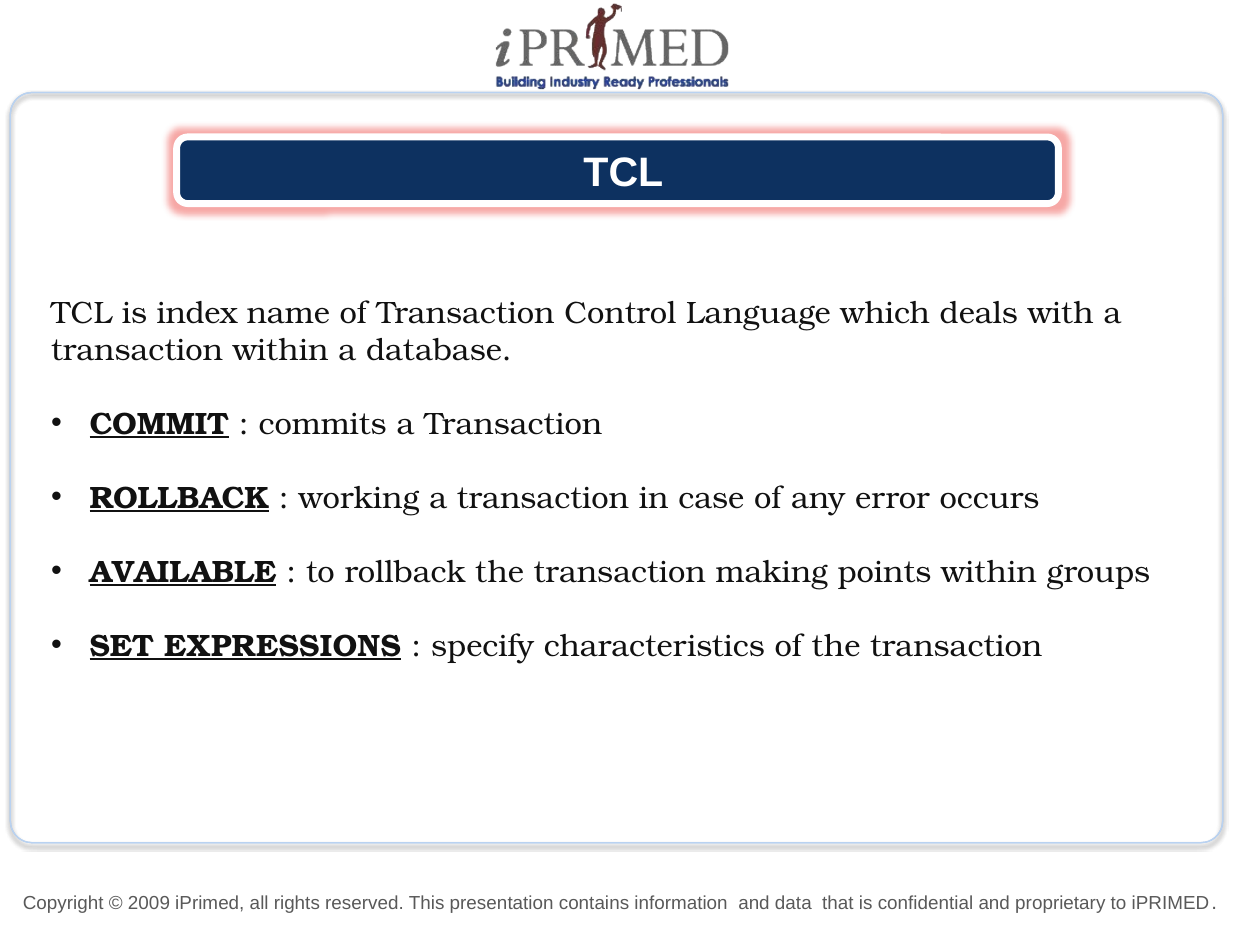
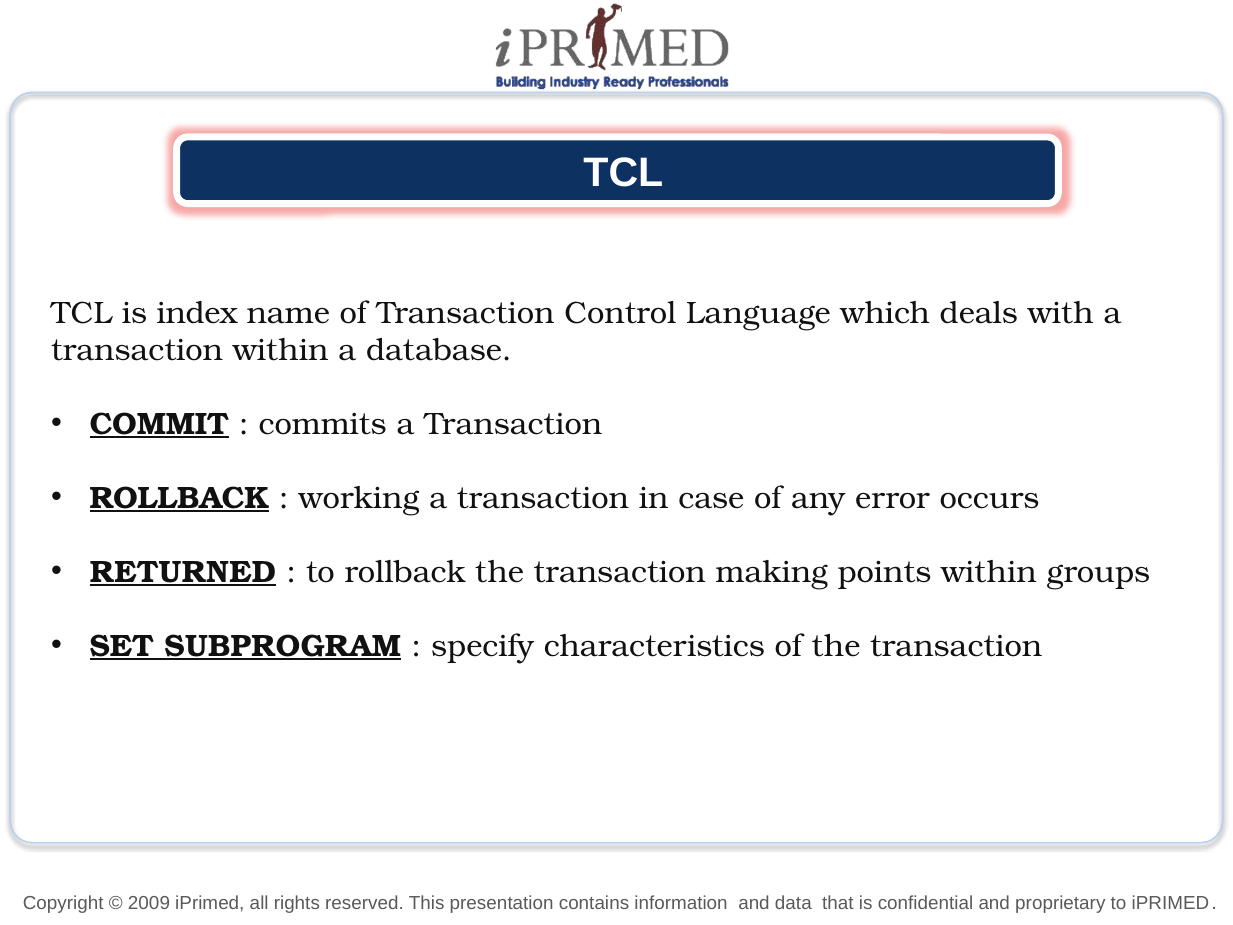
AVAILABLE: AVAILABLE -> RETURNED
EXPRESSIONS: EXPRESSIONS -> SUBPROGRAM
